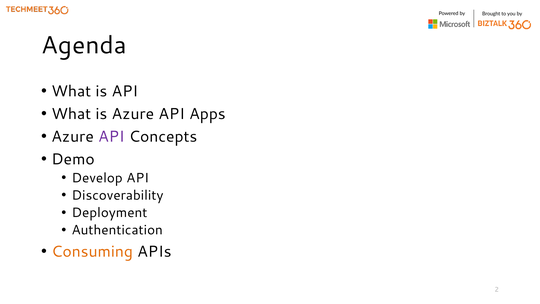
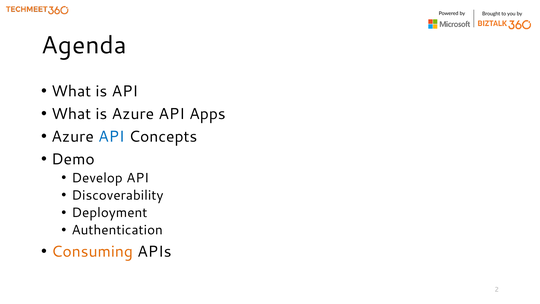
API at (111, 137) colour: purple -> blue
